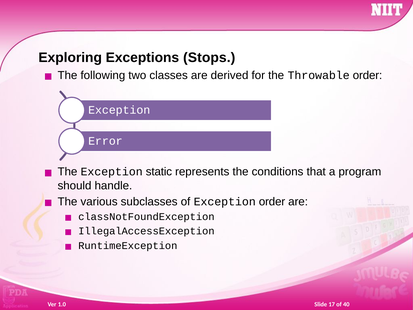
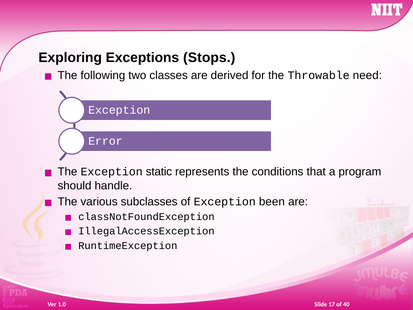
Throwable order: order -> need
Exception order: order -> been
